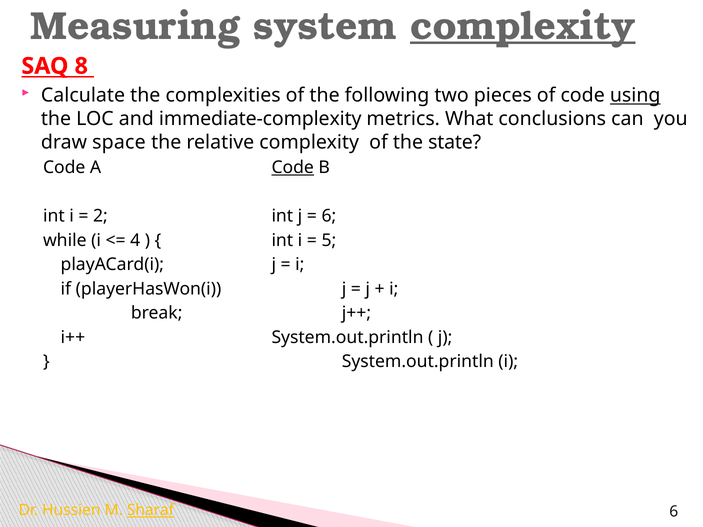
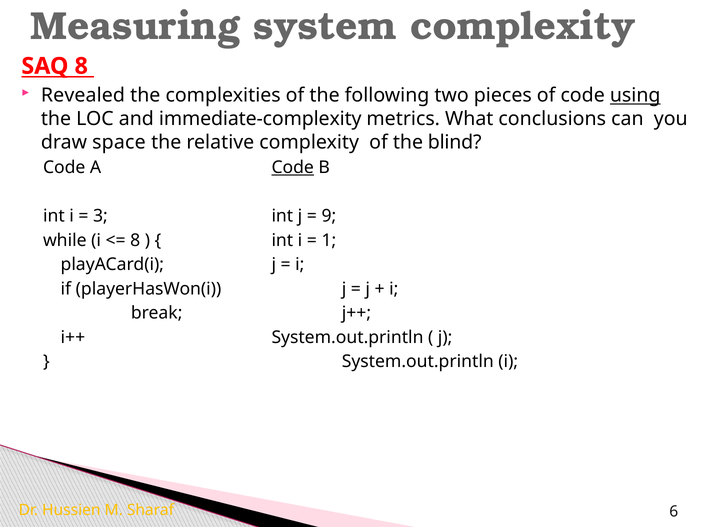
complexity at (523, 26) underline: present -> none
Calculate: Calculate -> Revealed
state: state -> blind
2: 2 -> 3
6 at (329, 216): 6 -> 9
4 at (135, 240): 4 -> 8
5: 5 -> 1
Sharaf underline: present -> none
